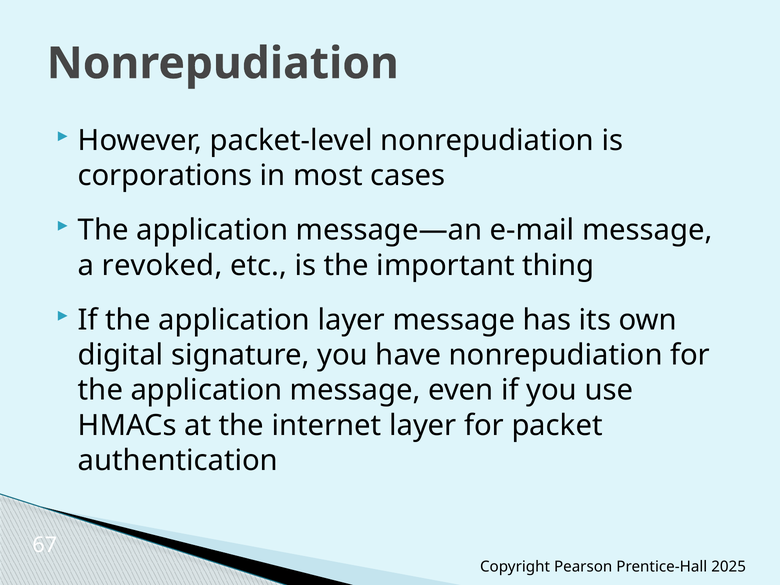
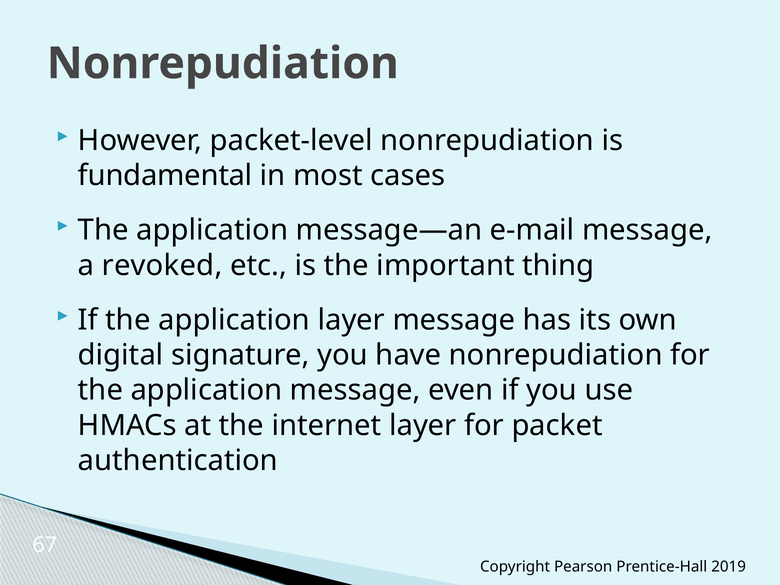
corporations: corporations -> fundamental
2025: 2025 -> 2019
